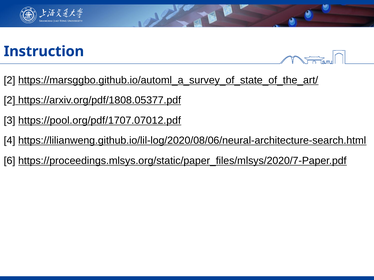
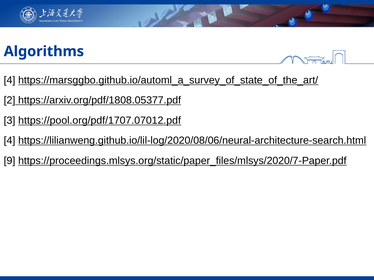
Instruction: Instruction -> Algorithms
2 at (10, 80): 2 -> 4
6: 6 -> 9
